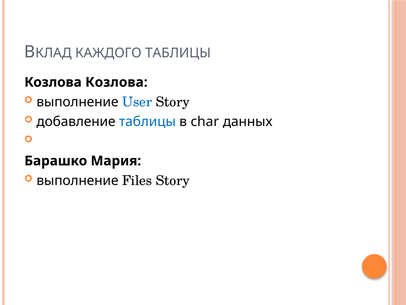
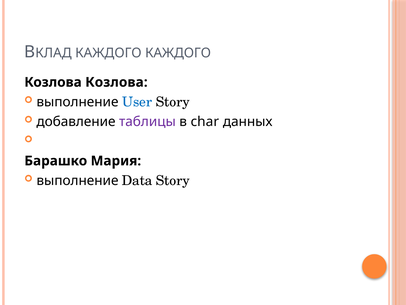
КАЖДОГО ТАБЛИЦЫ: ТАБЛИЦЫ -> КАЖДОГО
таблицы at (147, 121) colour: blue -> purple
Files: Files -> Data
